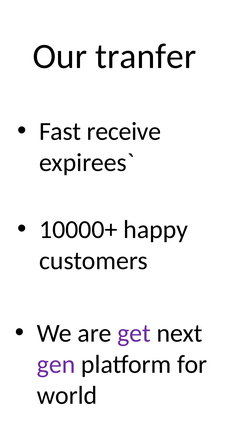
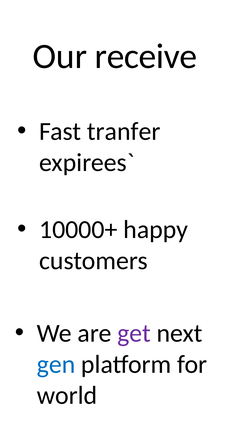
tranfer: tranfer -> receive
receive: receive -> tranfer
gen colour: purple -> blue
